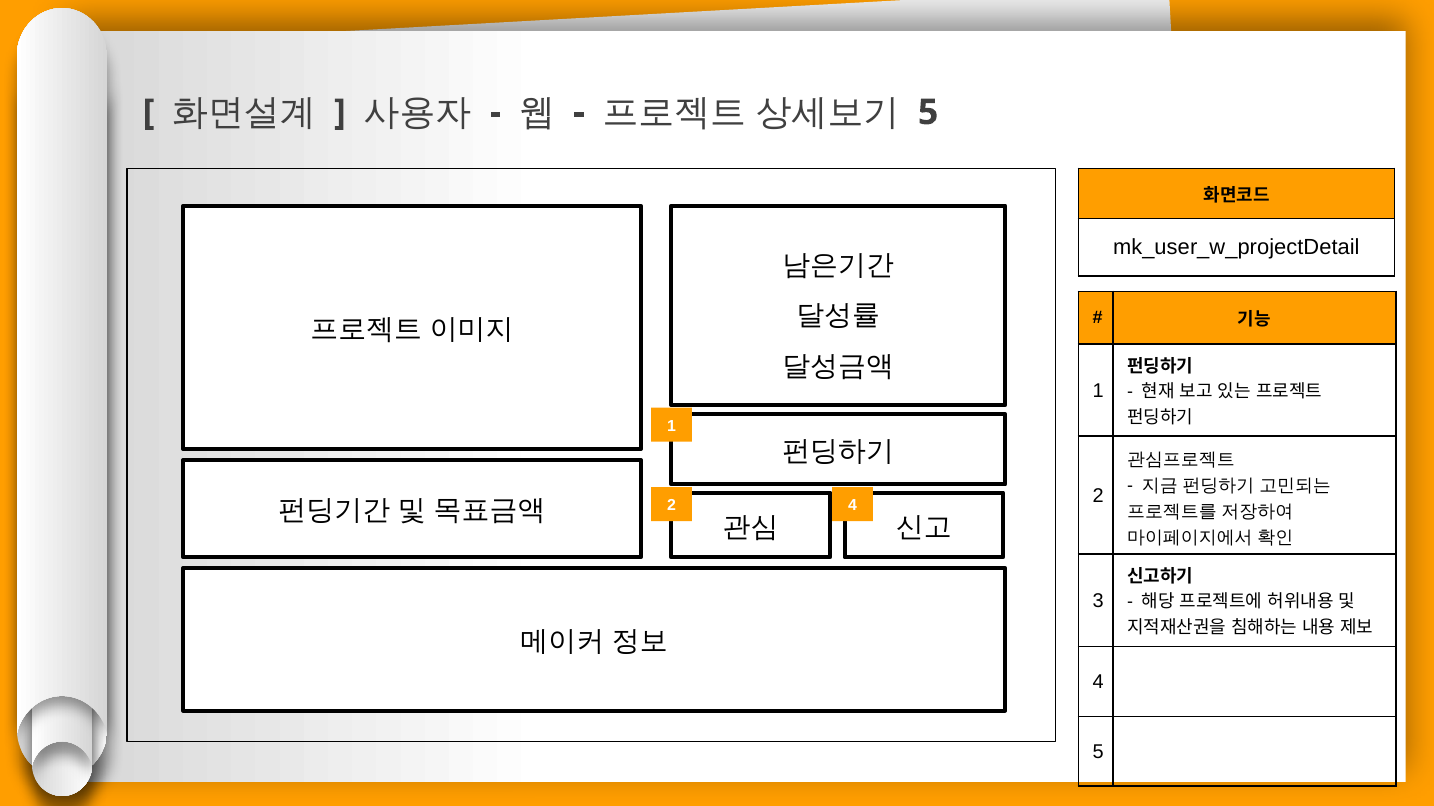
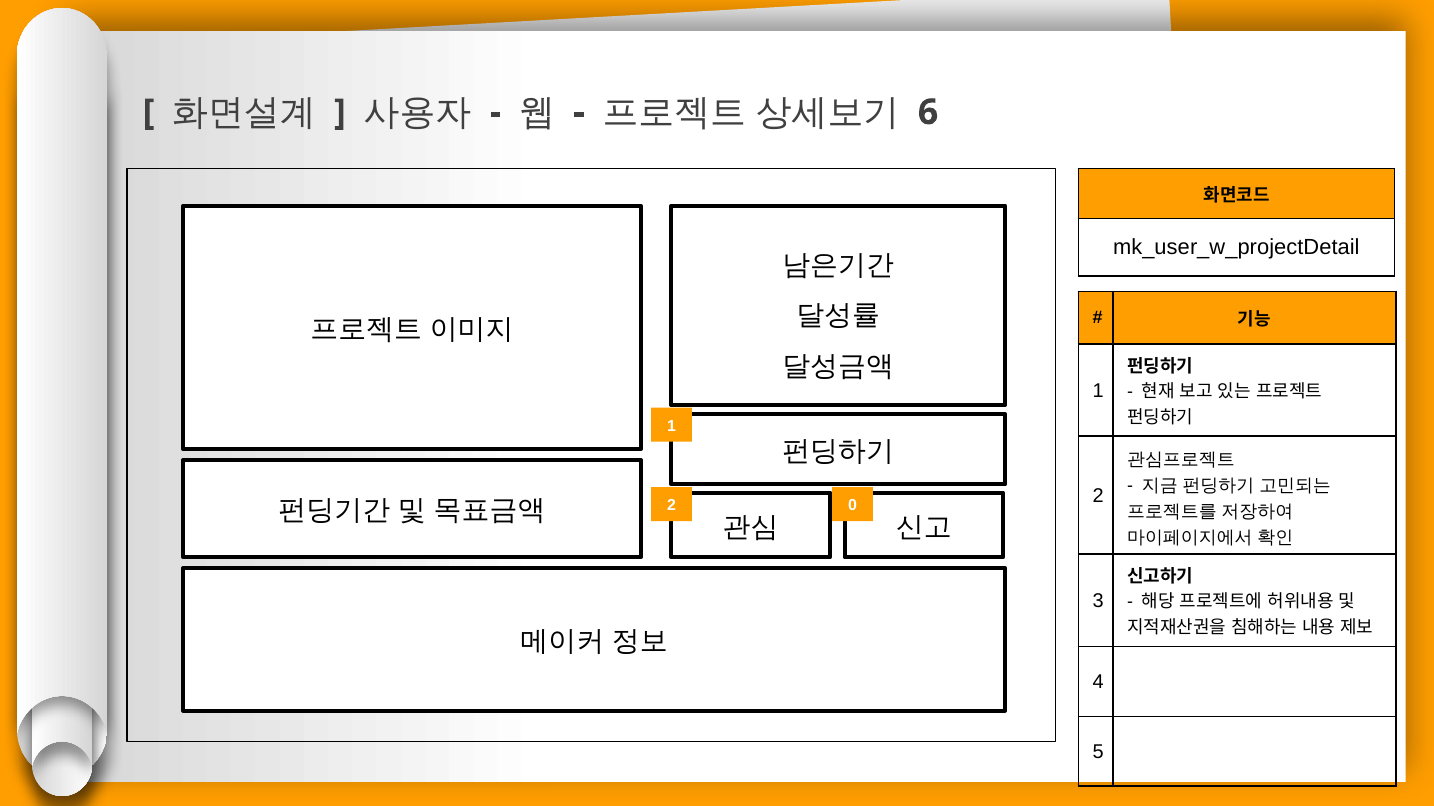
5 at (928, 112): 5 -> 6
2 4: 4 -> 0
